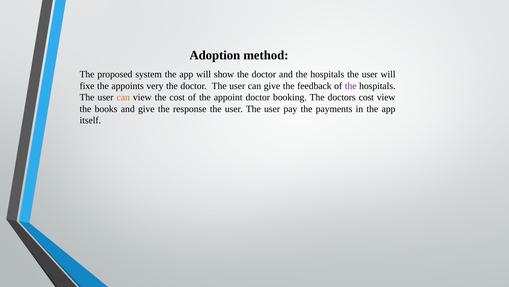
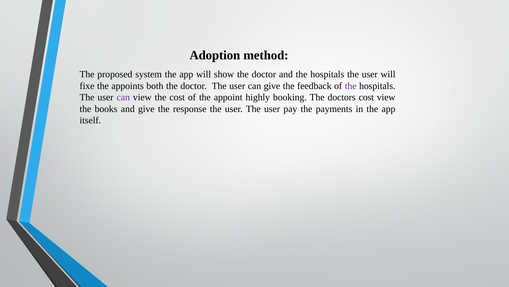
very: very -> both
can at (123, 97) colour: orange -> purple
appoint doctor: doctor -> highly
